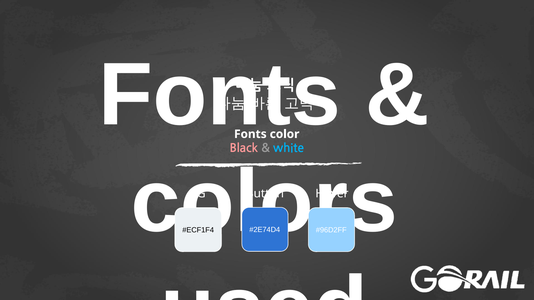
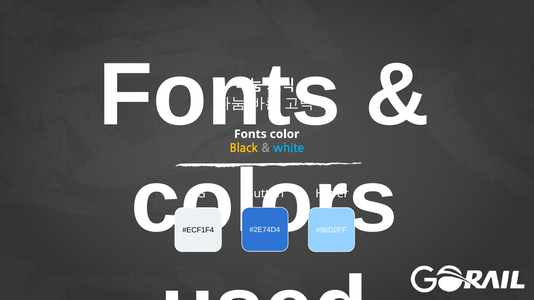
Black colour: pink -> yellow
